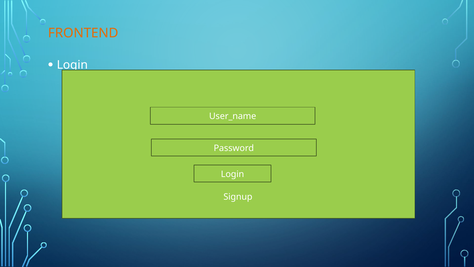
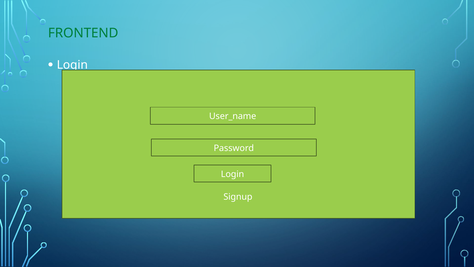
FRONTEND colour: orange -> green
